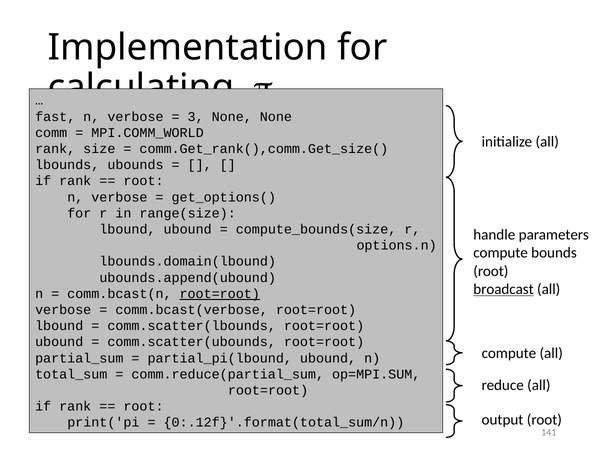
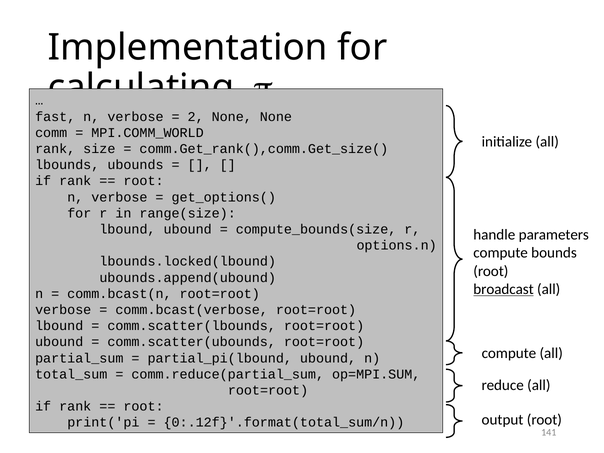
3: 3 -> 2
lbounds.domain(lbound: lbounds.domain(lbound -> lbounds.locked(lbound
root=root at (220, 294) underline: present -> none
